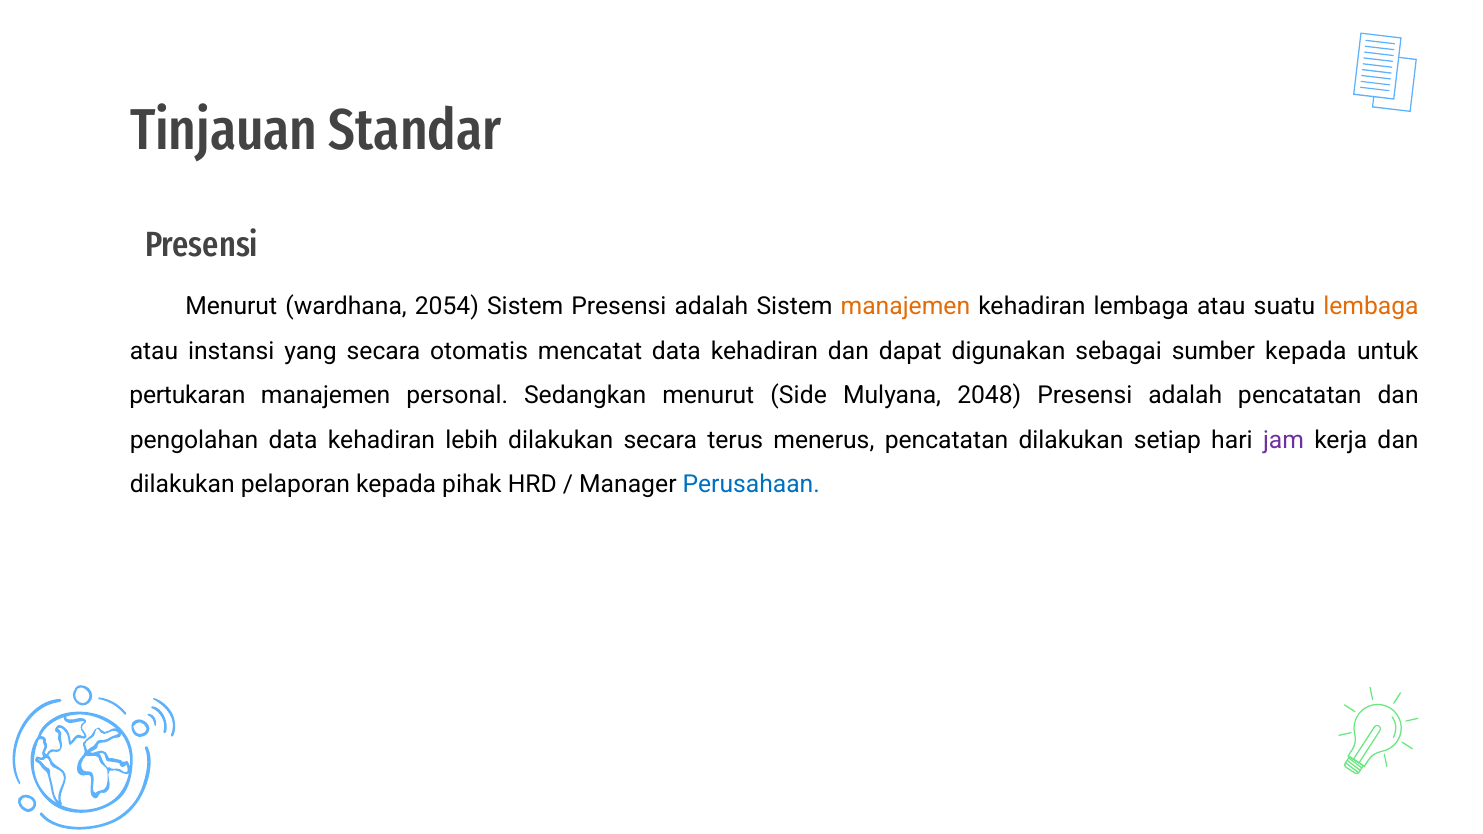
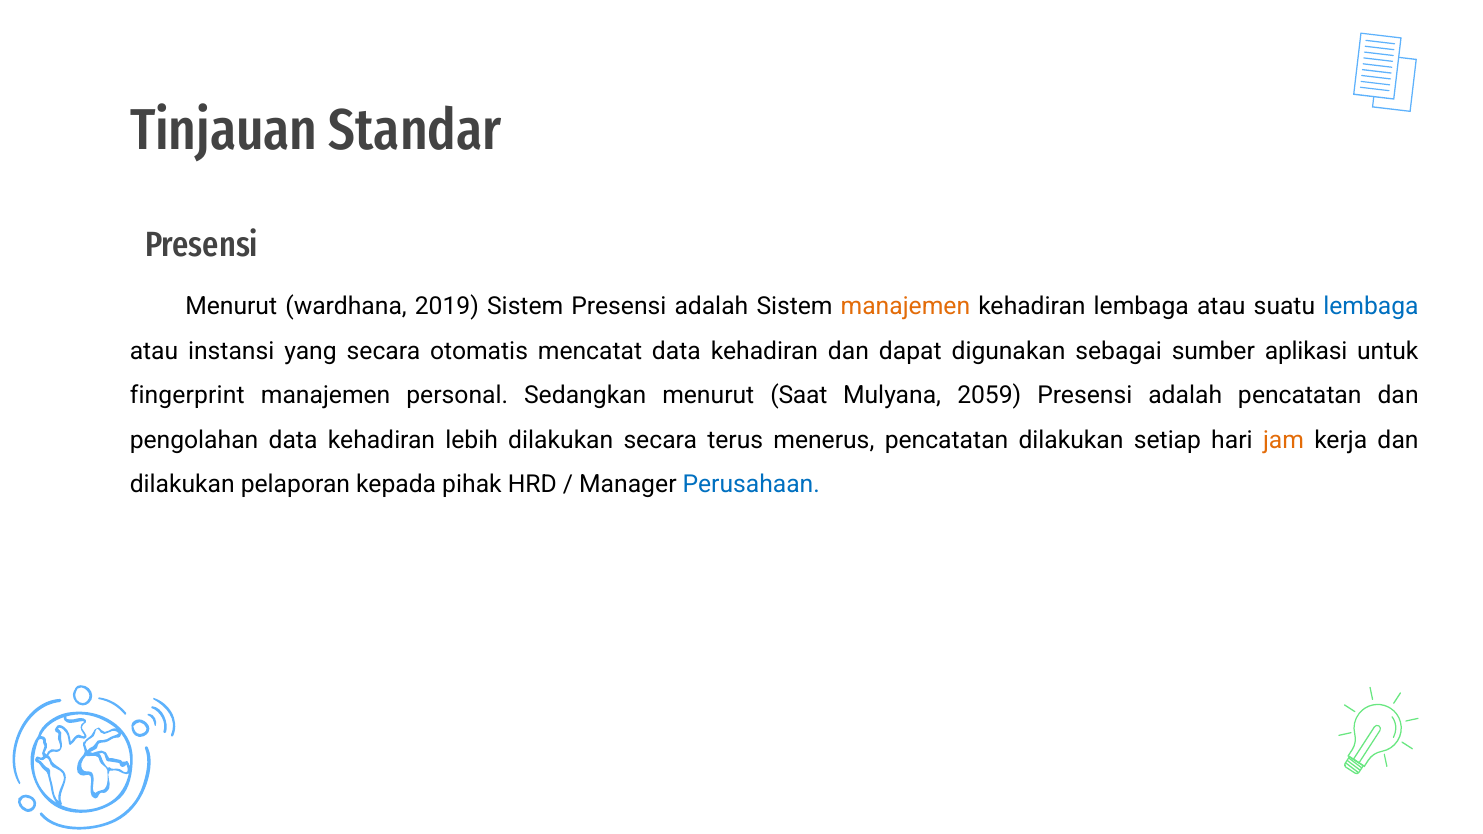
2054: 2054 -> 2019
lembaga at (1371, 307) colour: orange -> blue
sumber kepada: kepada -> aplikasi
pertukaran: pertukaran -> fingerprint
Side: Side -> Saat
2048: 2048 -> 2059
jam colour: purple -> orange
